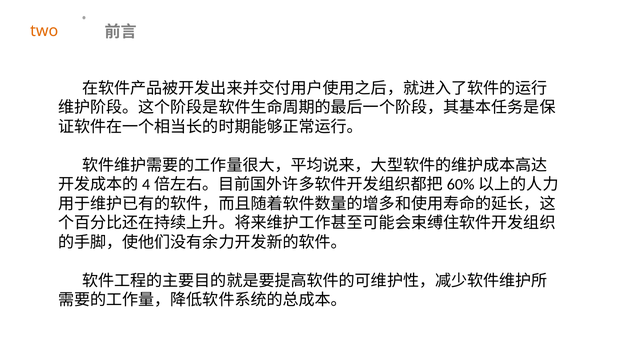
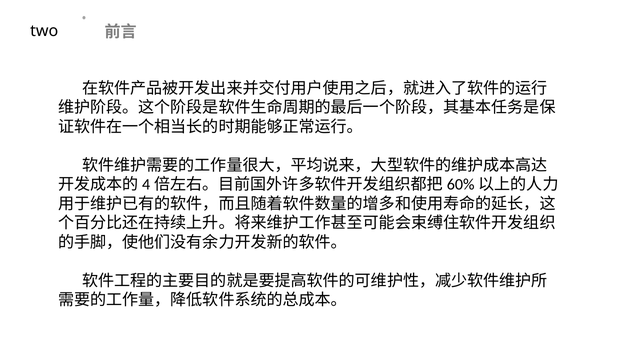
two colour: orange -> black
